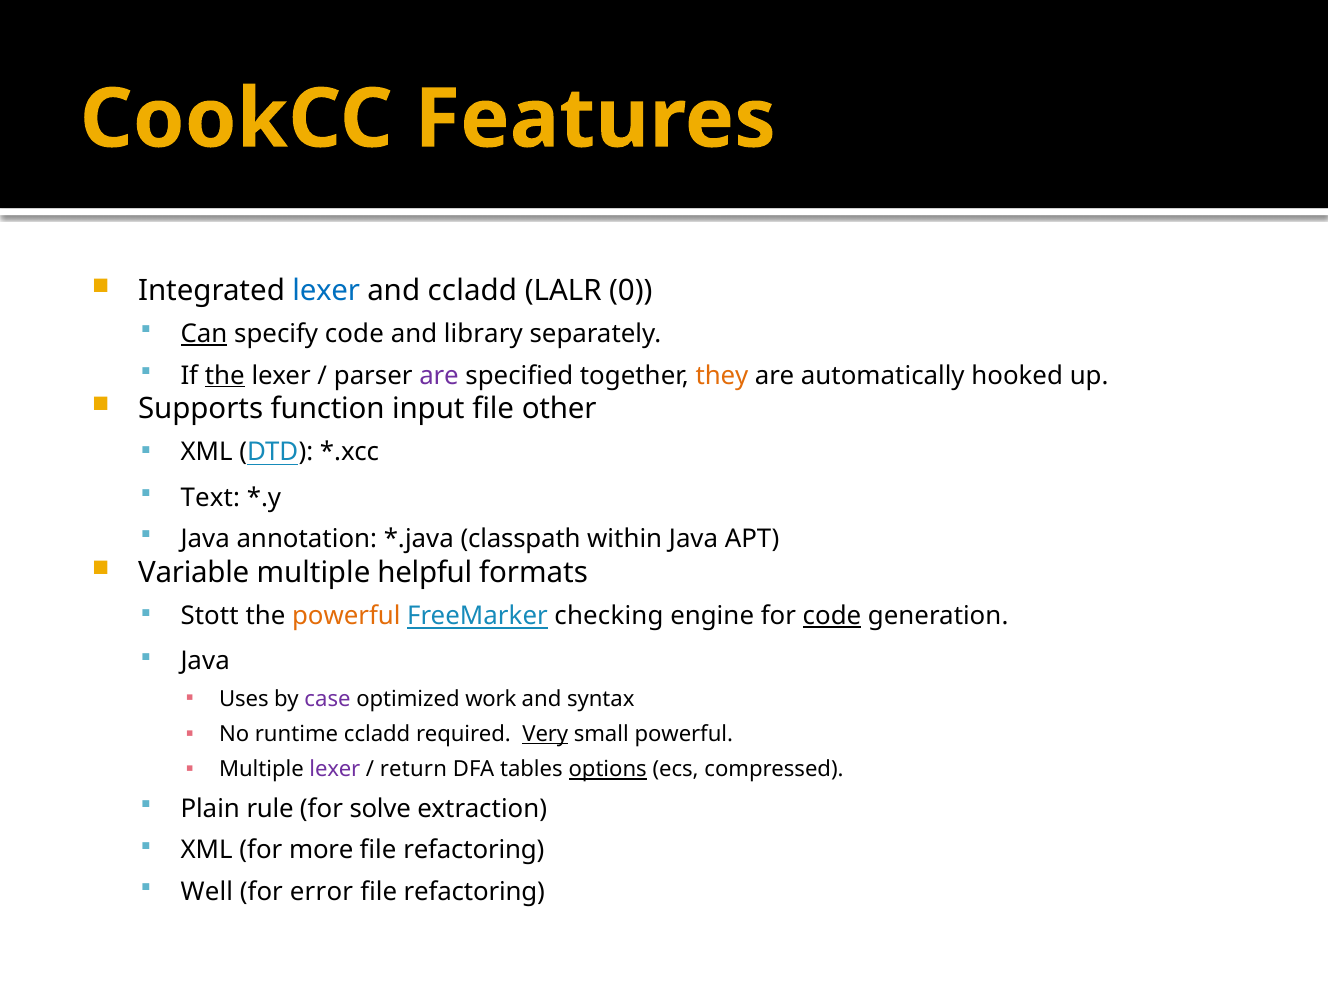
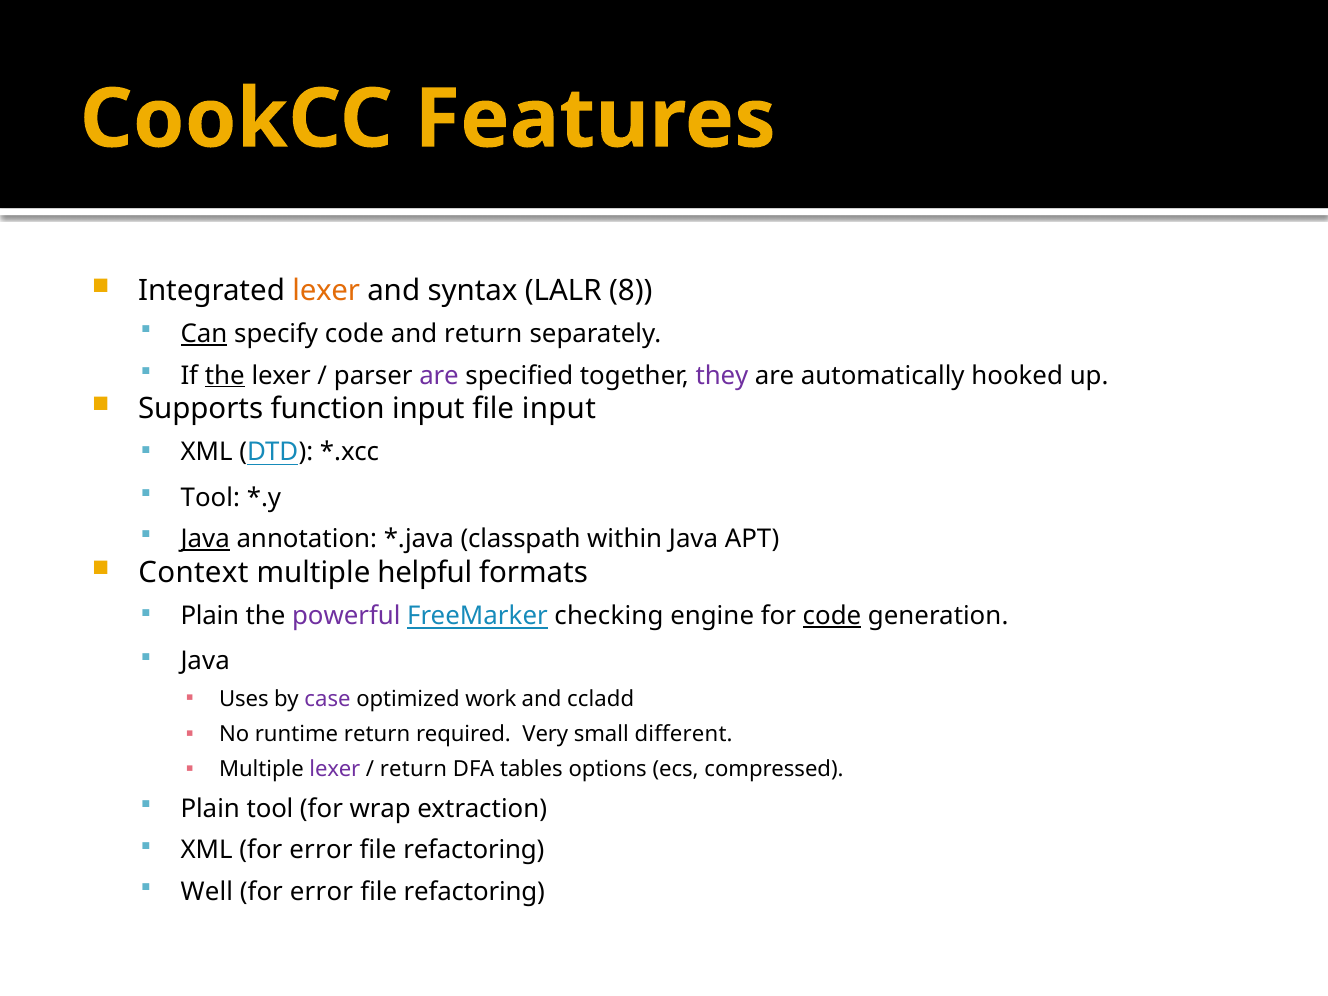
lexer at (326, 291) colour: blue -> orange
and ccladd: ccladd -> syntax
0: 0 -> 8
and library: library -> return
they colour: orange -> purple
file other: other -> input
Text at (210, 498): Text -> Tool
Java at (205, 539) underline: none -> present
Variable: Variable -> Context
Stott at (210, 616): Stott -> Plain
powerful at (346, 616) colour: orange -> purple
syntax: syntax -> ccladd
runtime ccladd: ccladd -> return
Very underline: present -> none
small powerful: powerful -> different
options underline: present -> none
Plain rule: rule -> tool
solve: solve -> wrap
XML for more: more -> error
